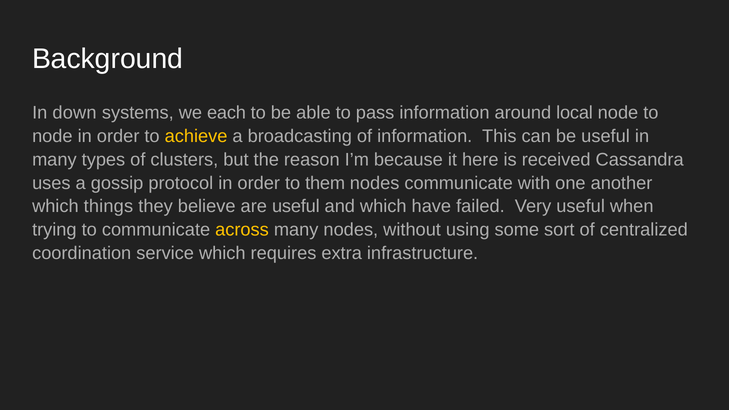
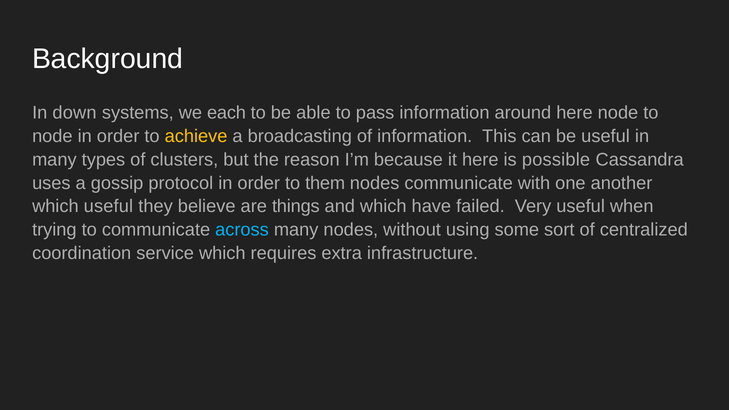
around local: local -> here
received: received -> possible
which things: things -> useful
are useful: useful -> things
across colour: yellow -> light blue
